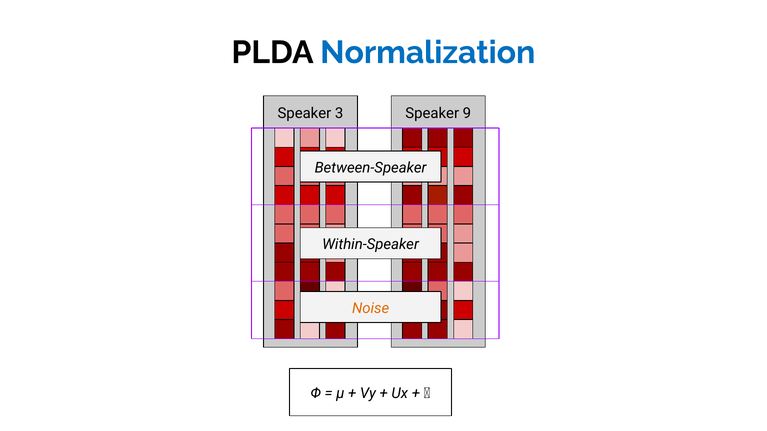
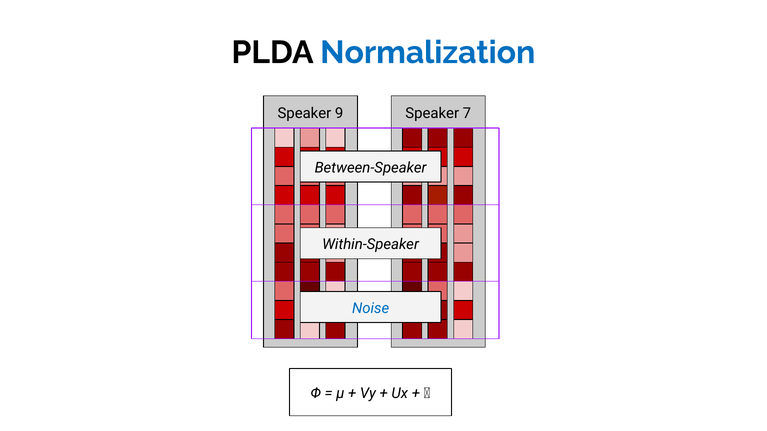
3: 3 -> 9
9: 9 -> 7
Noise colour: orange -> blue
